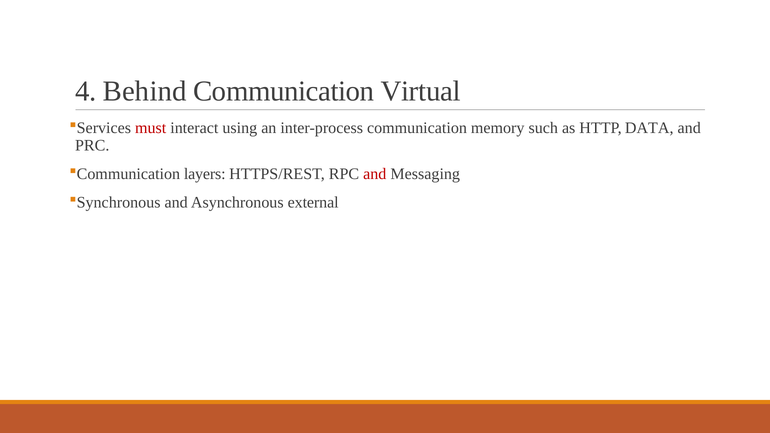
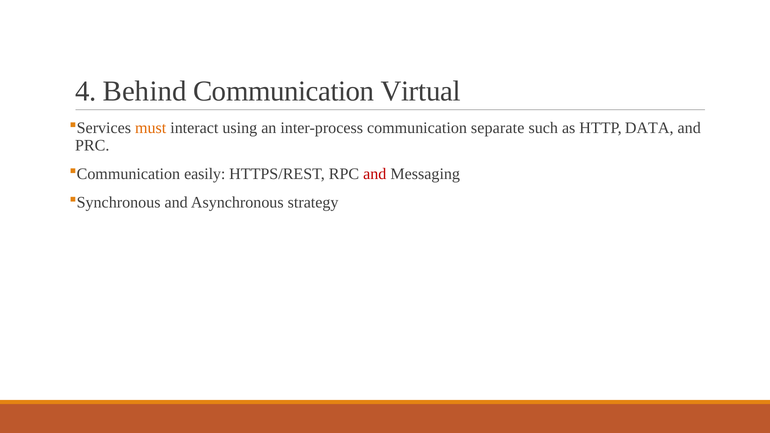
must colour: red -> orange
memory: memory -> separate
layers: layers -> easily
external: external -> strategy
